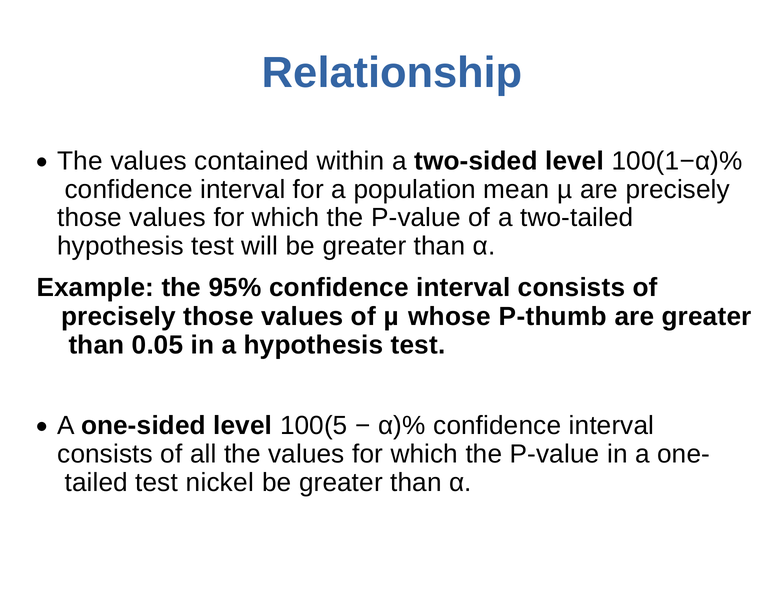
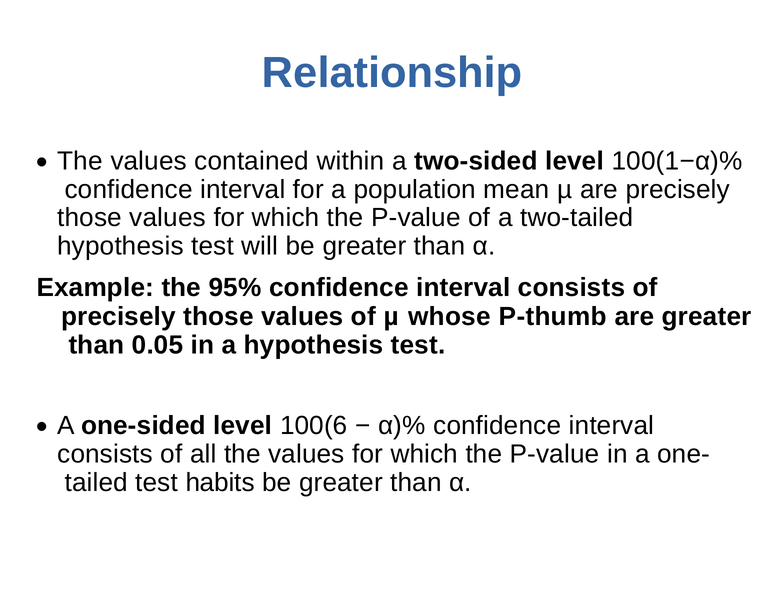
100(5: 100(5 -> 100(6
nickel: nickel -> habits
